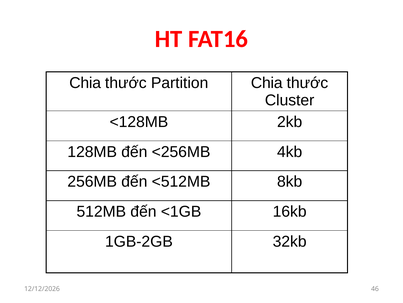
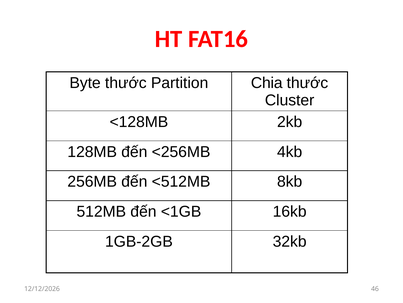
Chia at (85, 83): Chia -> Byte
